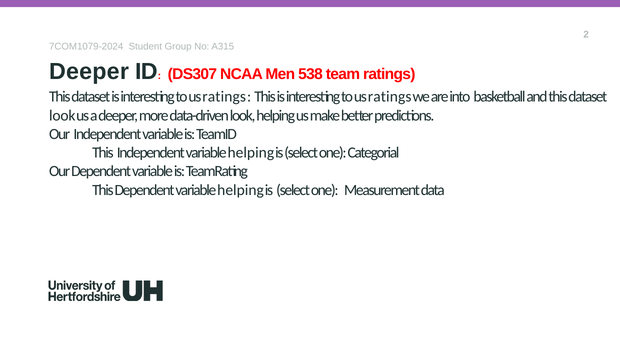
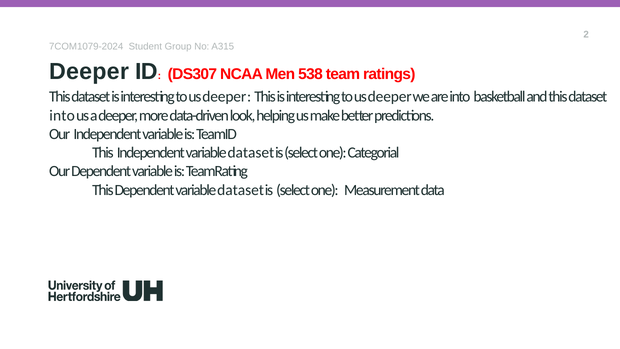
ratings at (224, 97): ratings -> deeper
ratings at (390, 97): ratings -> deeper
look at (62, 115): look -> into
Independent variable helping: helping -> dataset
Dependent variable helping: helping -> dataset
